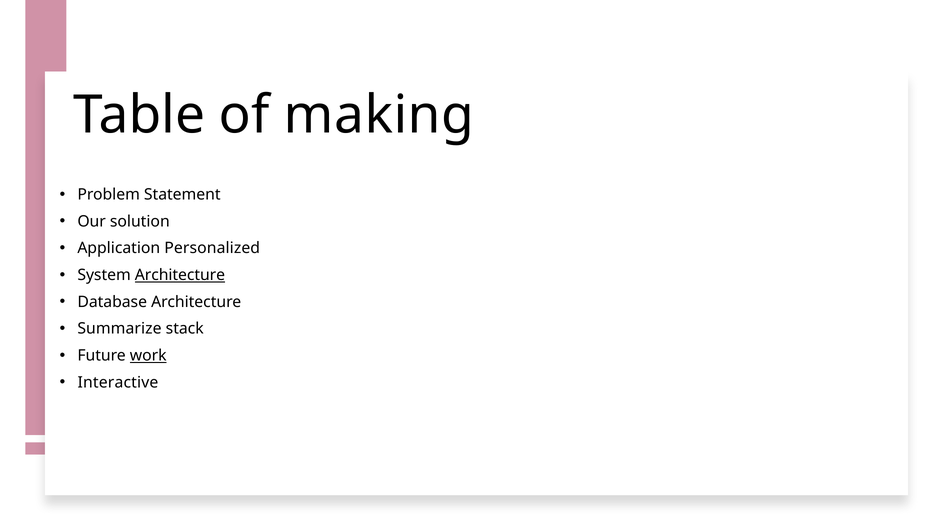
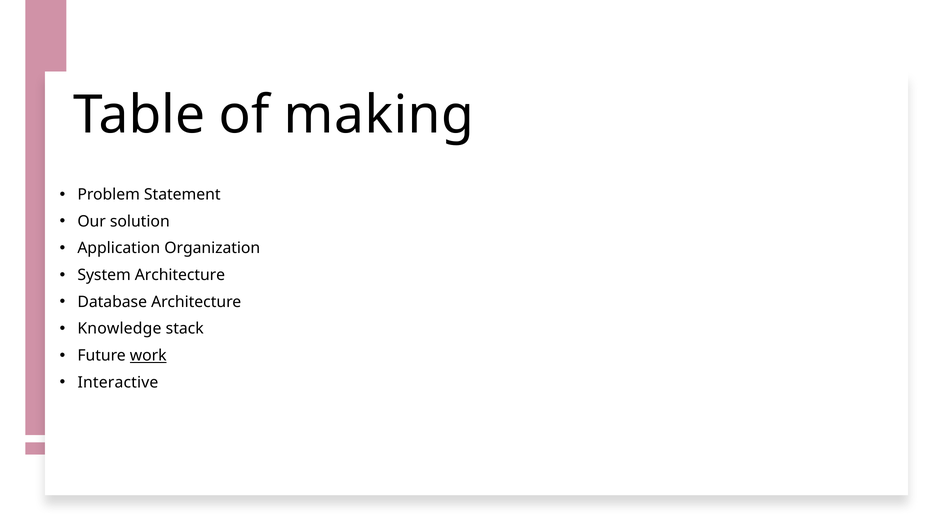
Personalized: Personalized -> Organization
Architecture at (180, 275) underline: present -> none
Summarize: Summarize -> Knowledge
